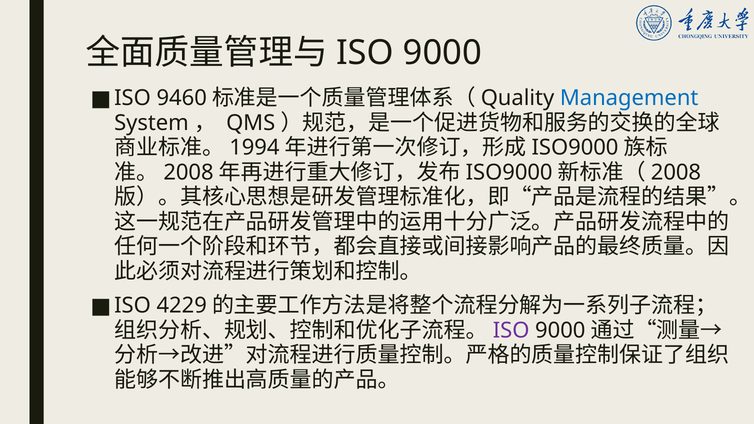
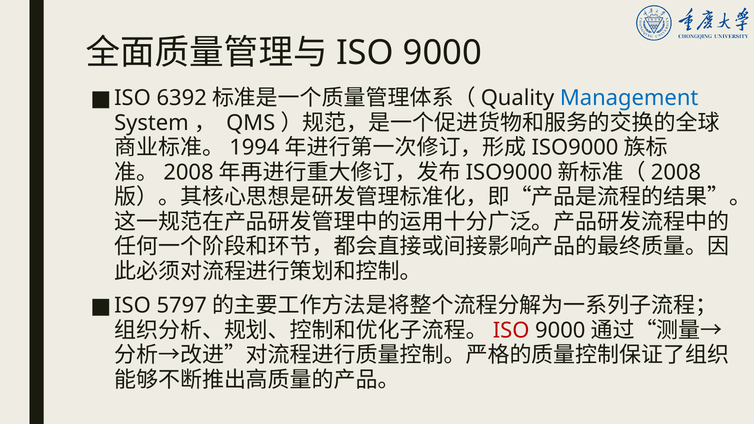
9460: 9460 -> 6392
4229: 4229 -> 5797
ISO at (511, 330) colour: purple -> red
